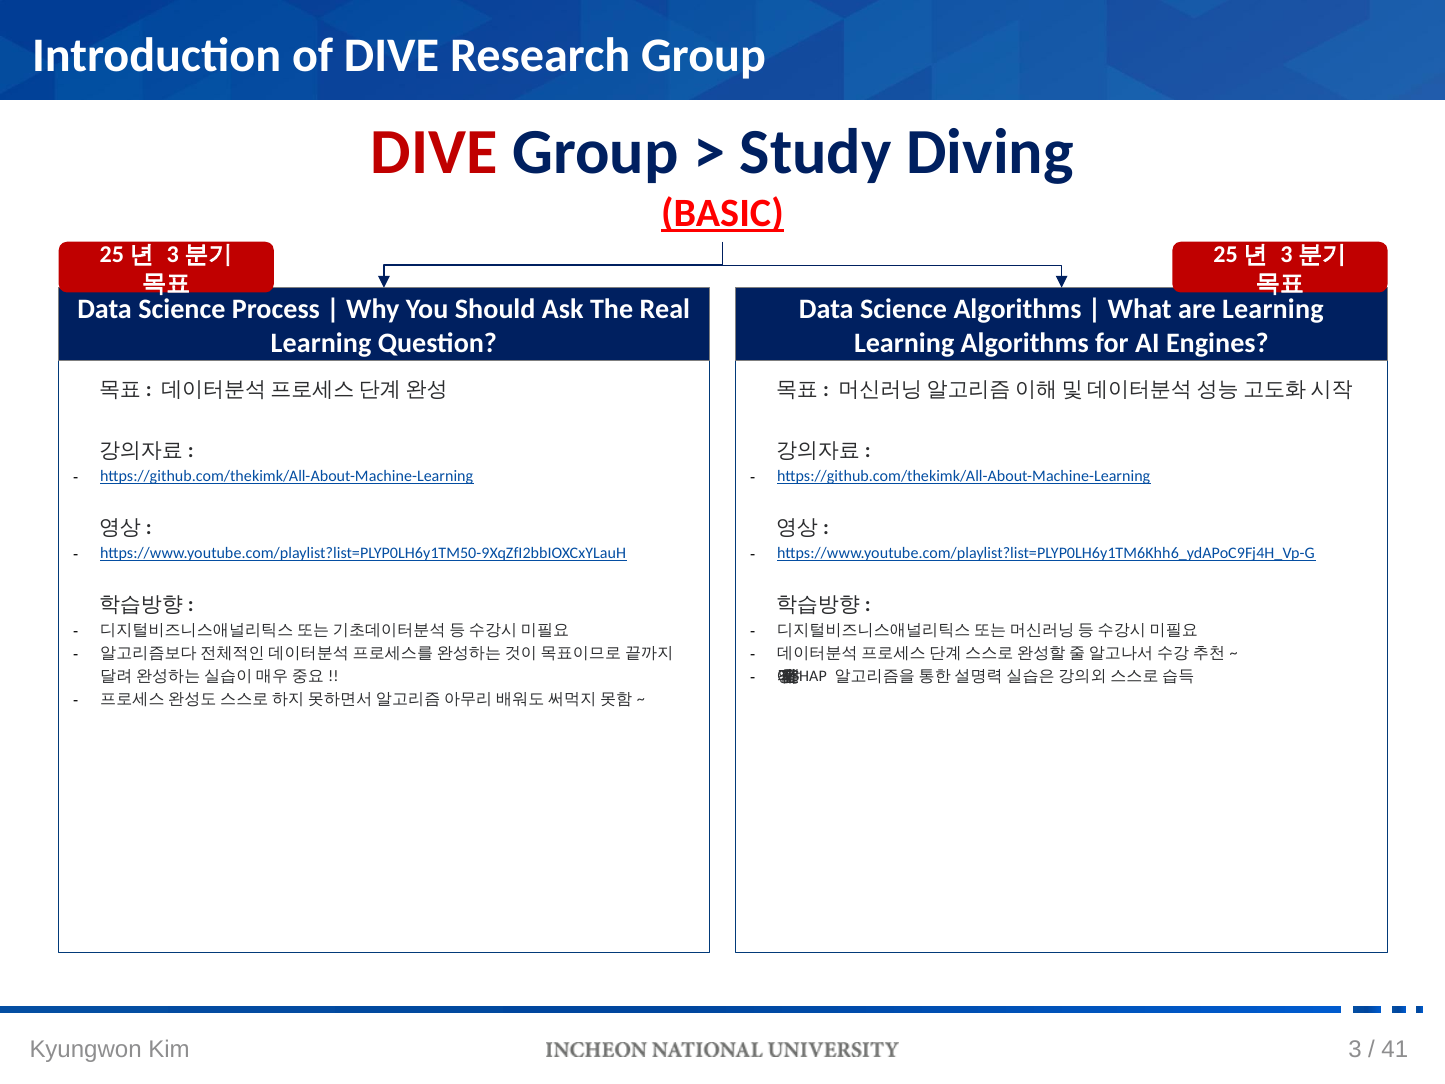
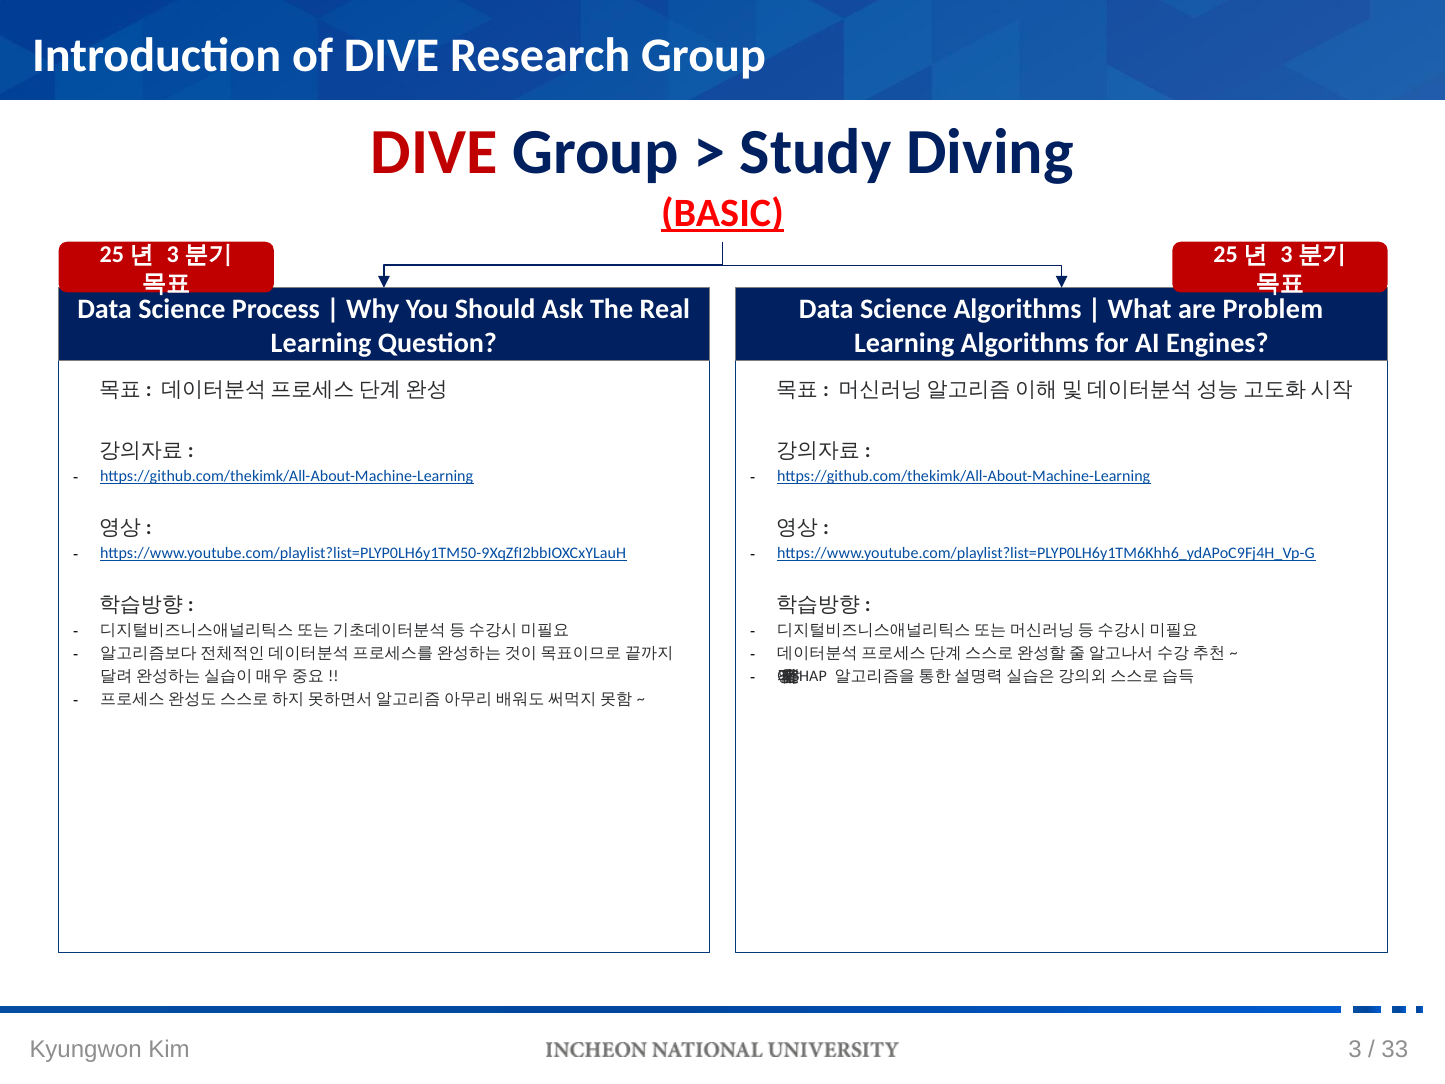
are Learning: Learning -> Problem
41: 41 -> 33
